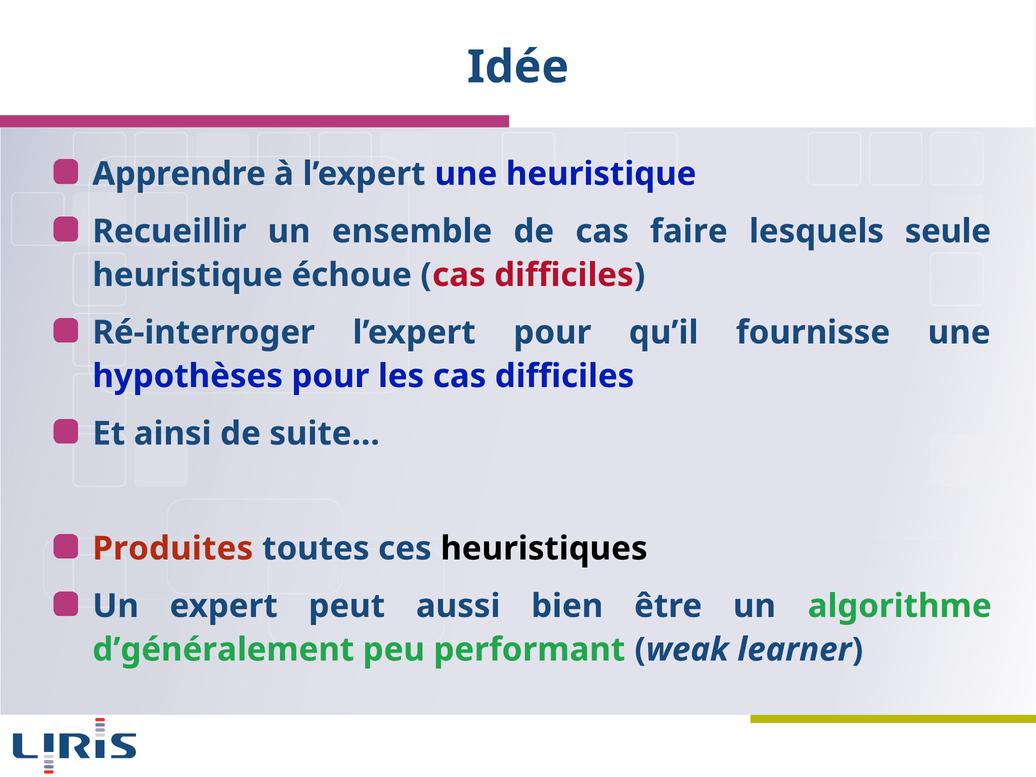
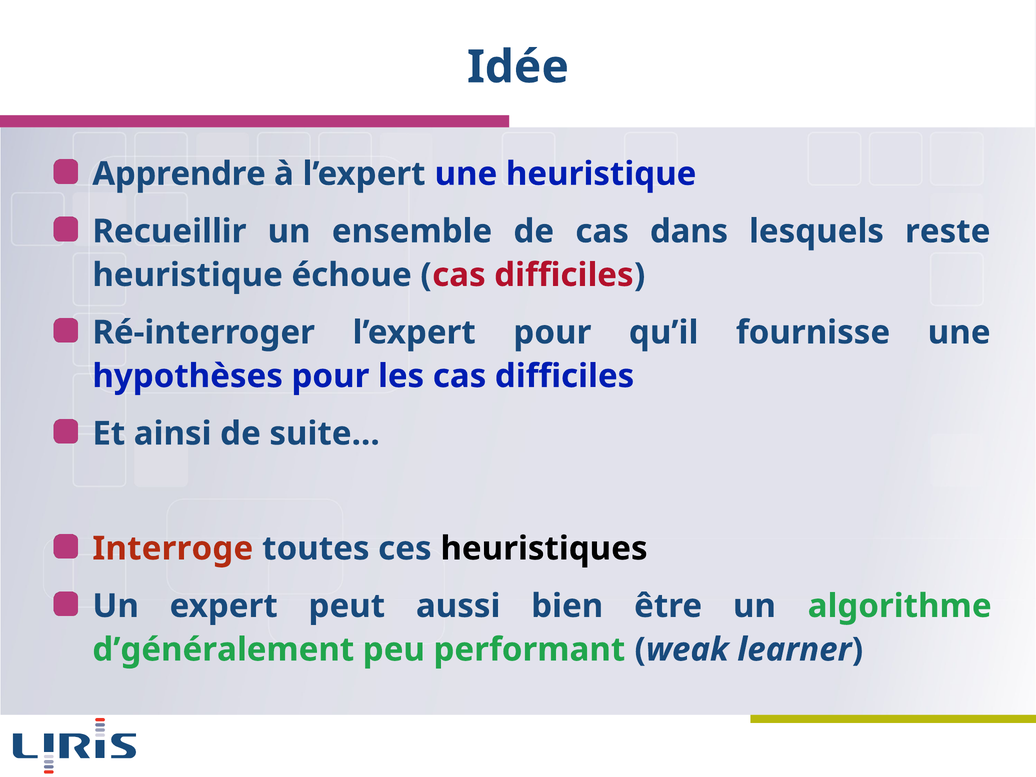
faire: faire -> dans
seule: seule -> reste
Produites: Produites -> Interroge
